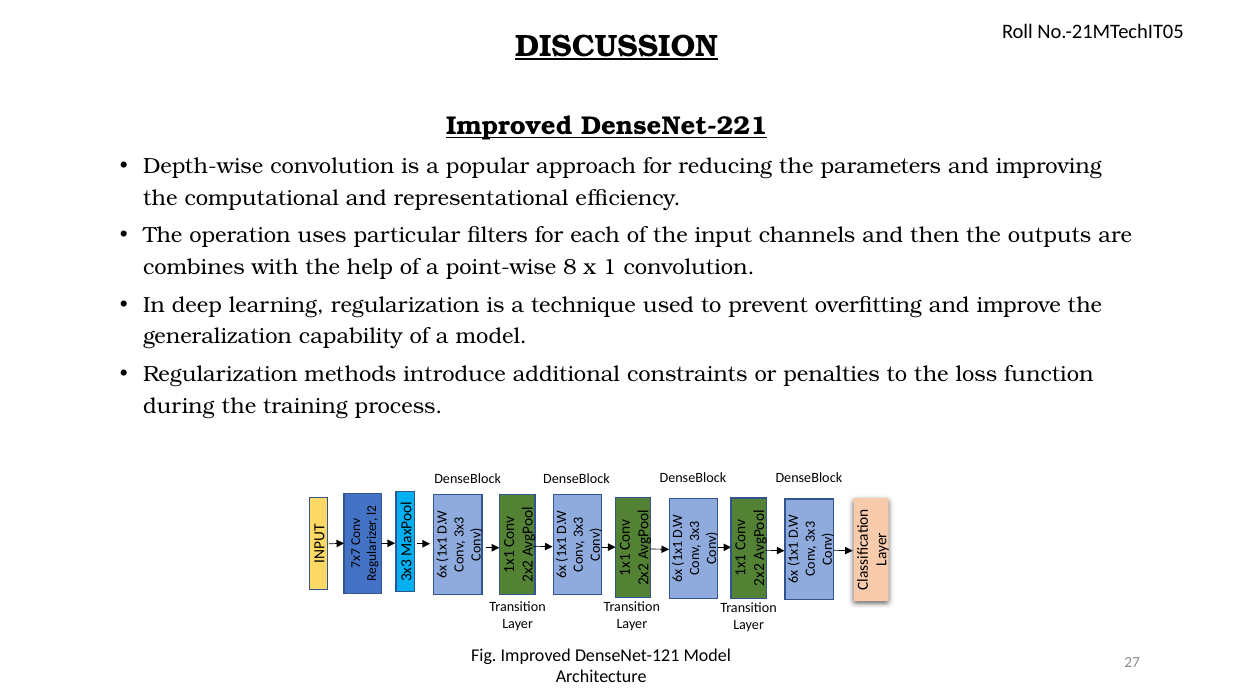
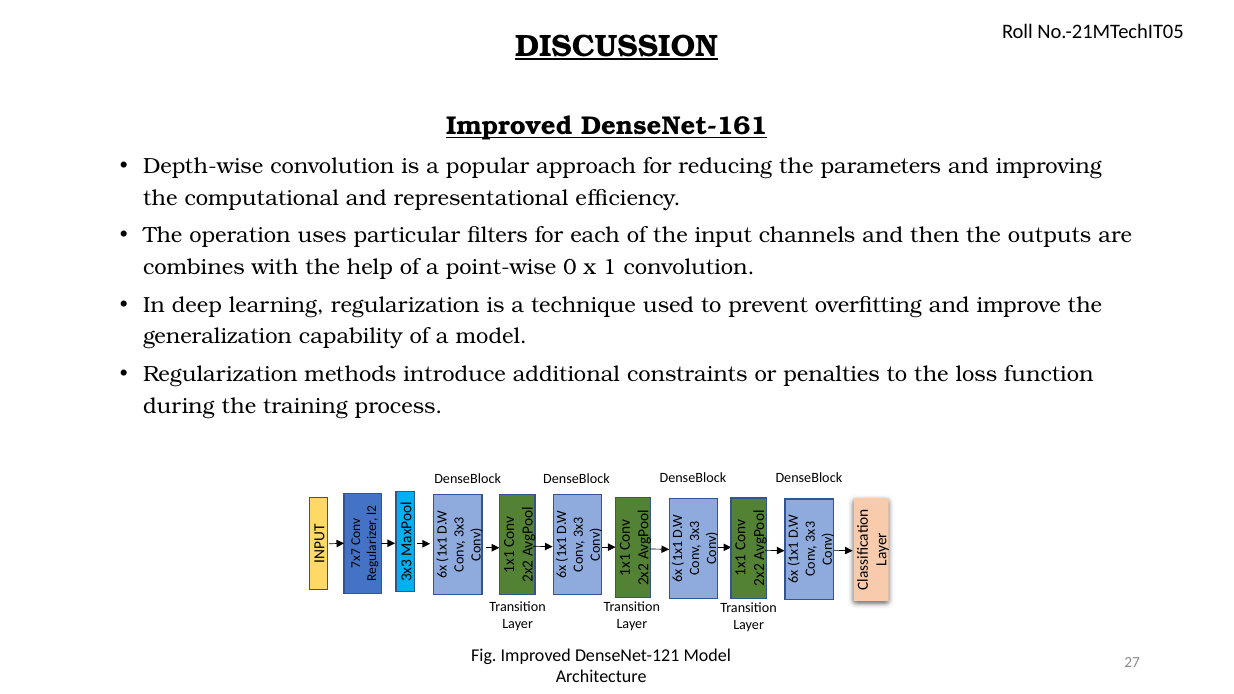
DenseNet-221: DenseNet-221 -> DenseNet-161
8: 8 -> 0
